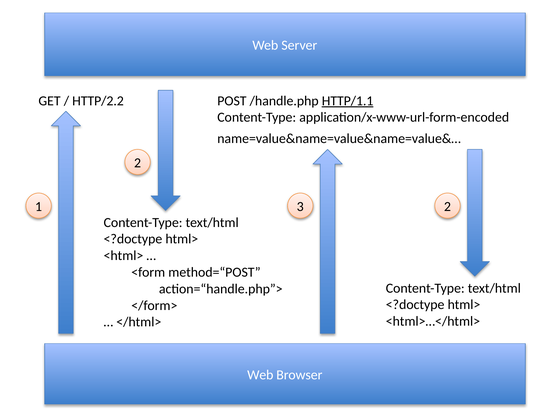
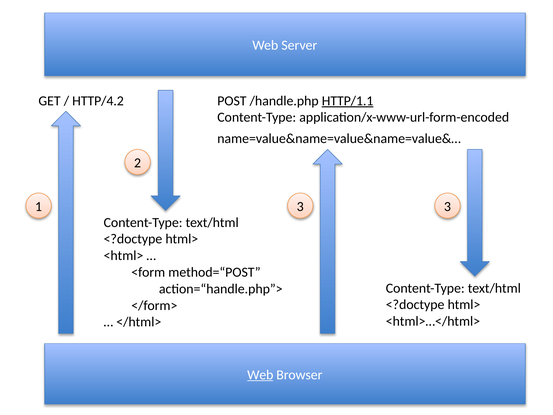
HTTP/2.2: HTTP/2.2 -> HTTP/4.2
3 2: 2 -> 3
Web at (260, 375) underline: none -> present
